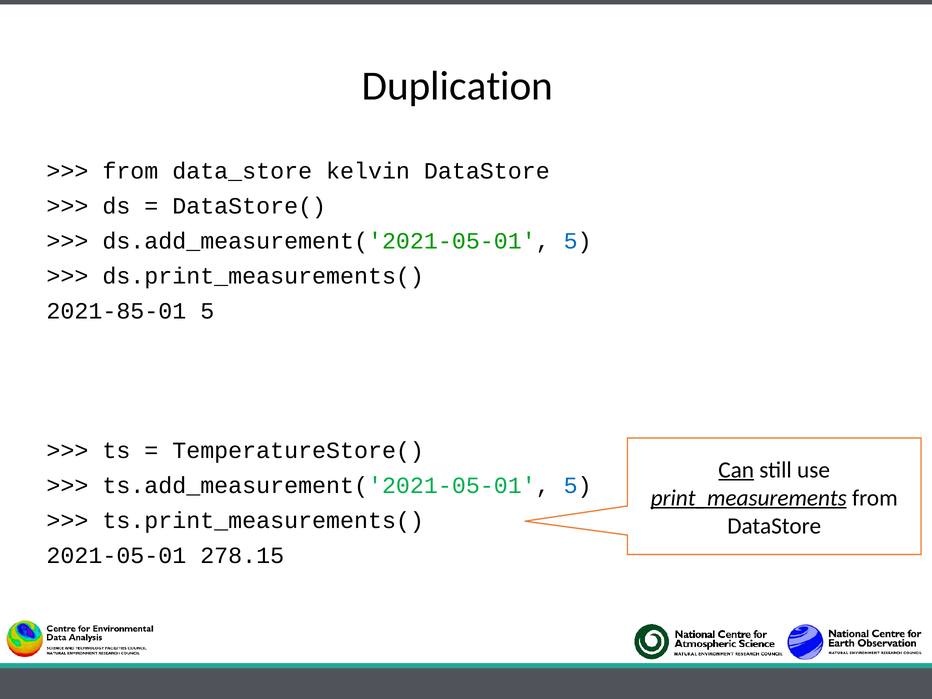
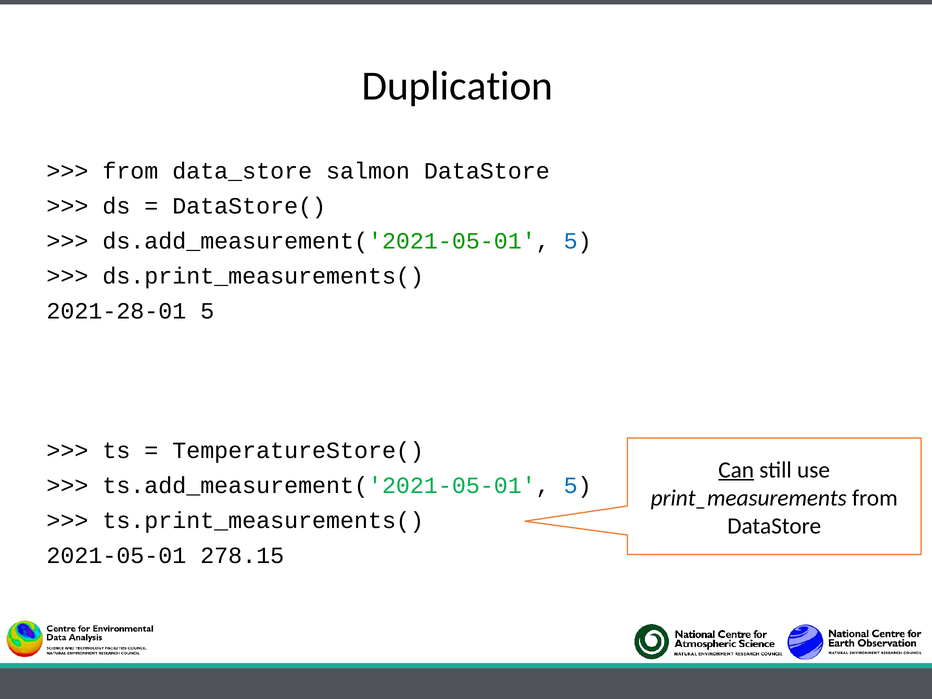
kelvin: kelvin -> salmon
2021-85-01: 2021-85-01 -> 2021-28-01
print_measurements underline: present -> none
